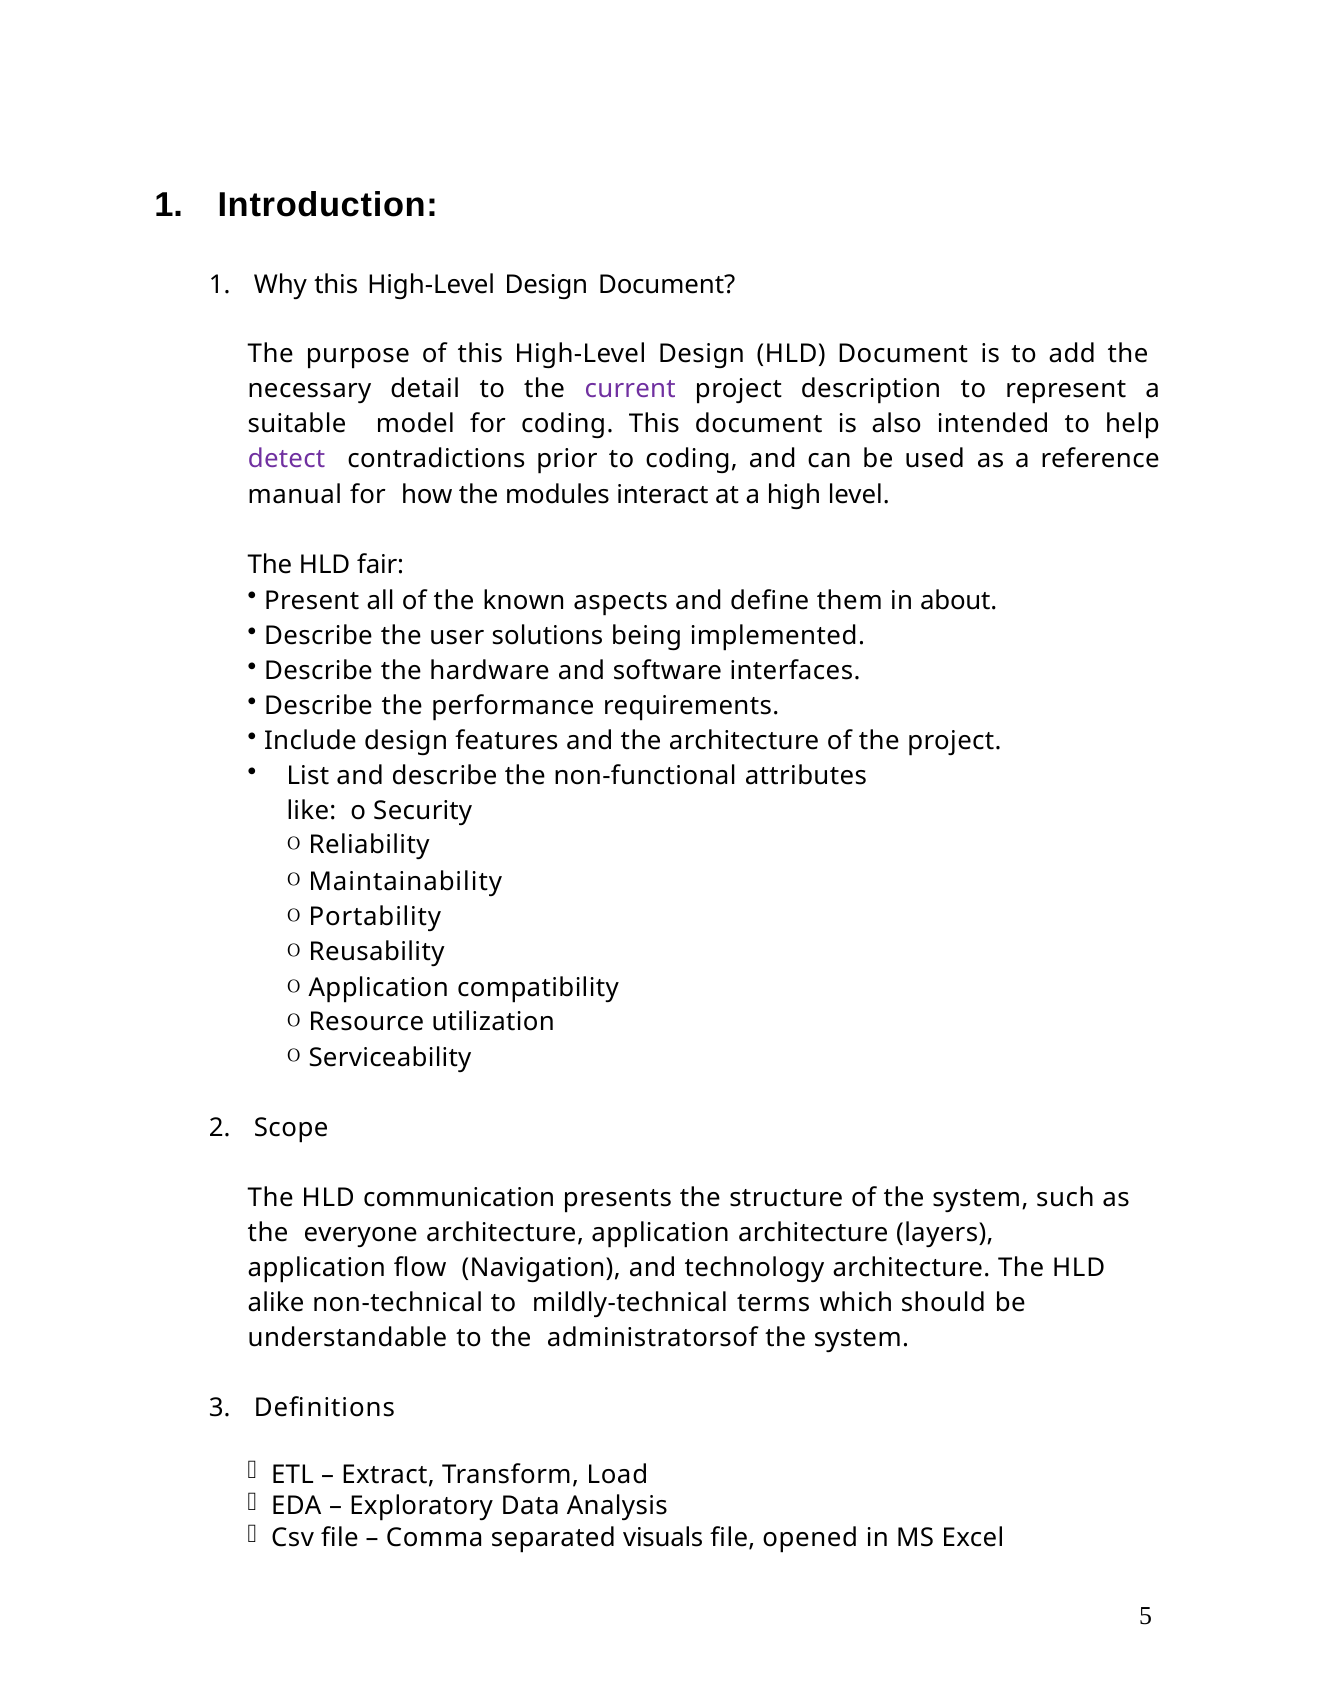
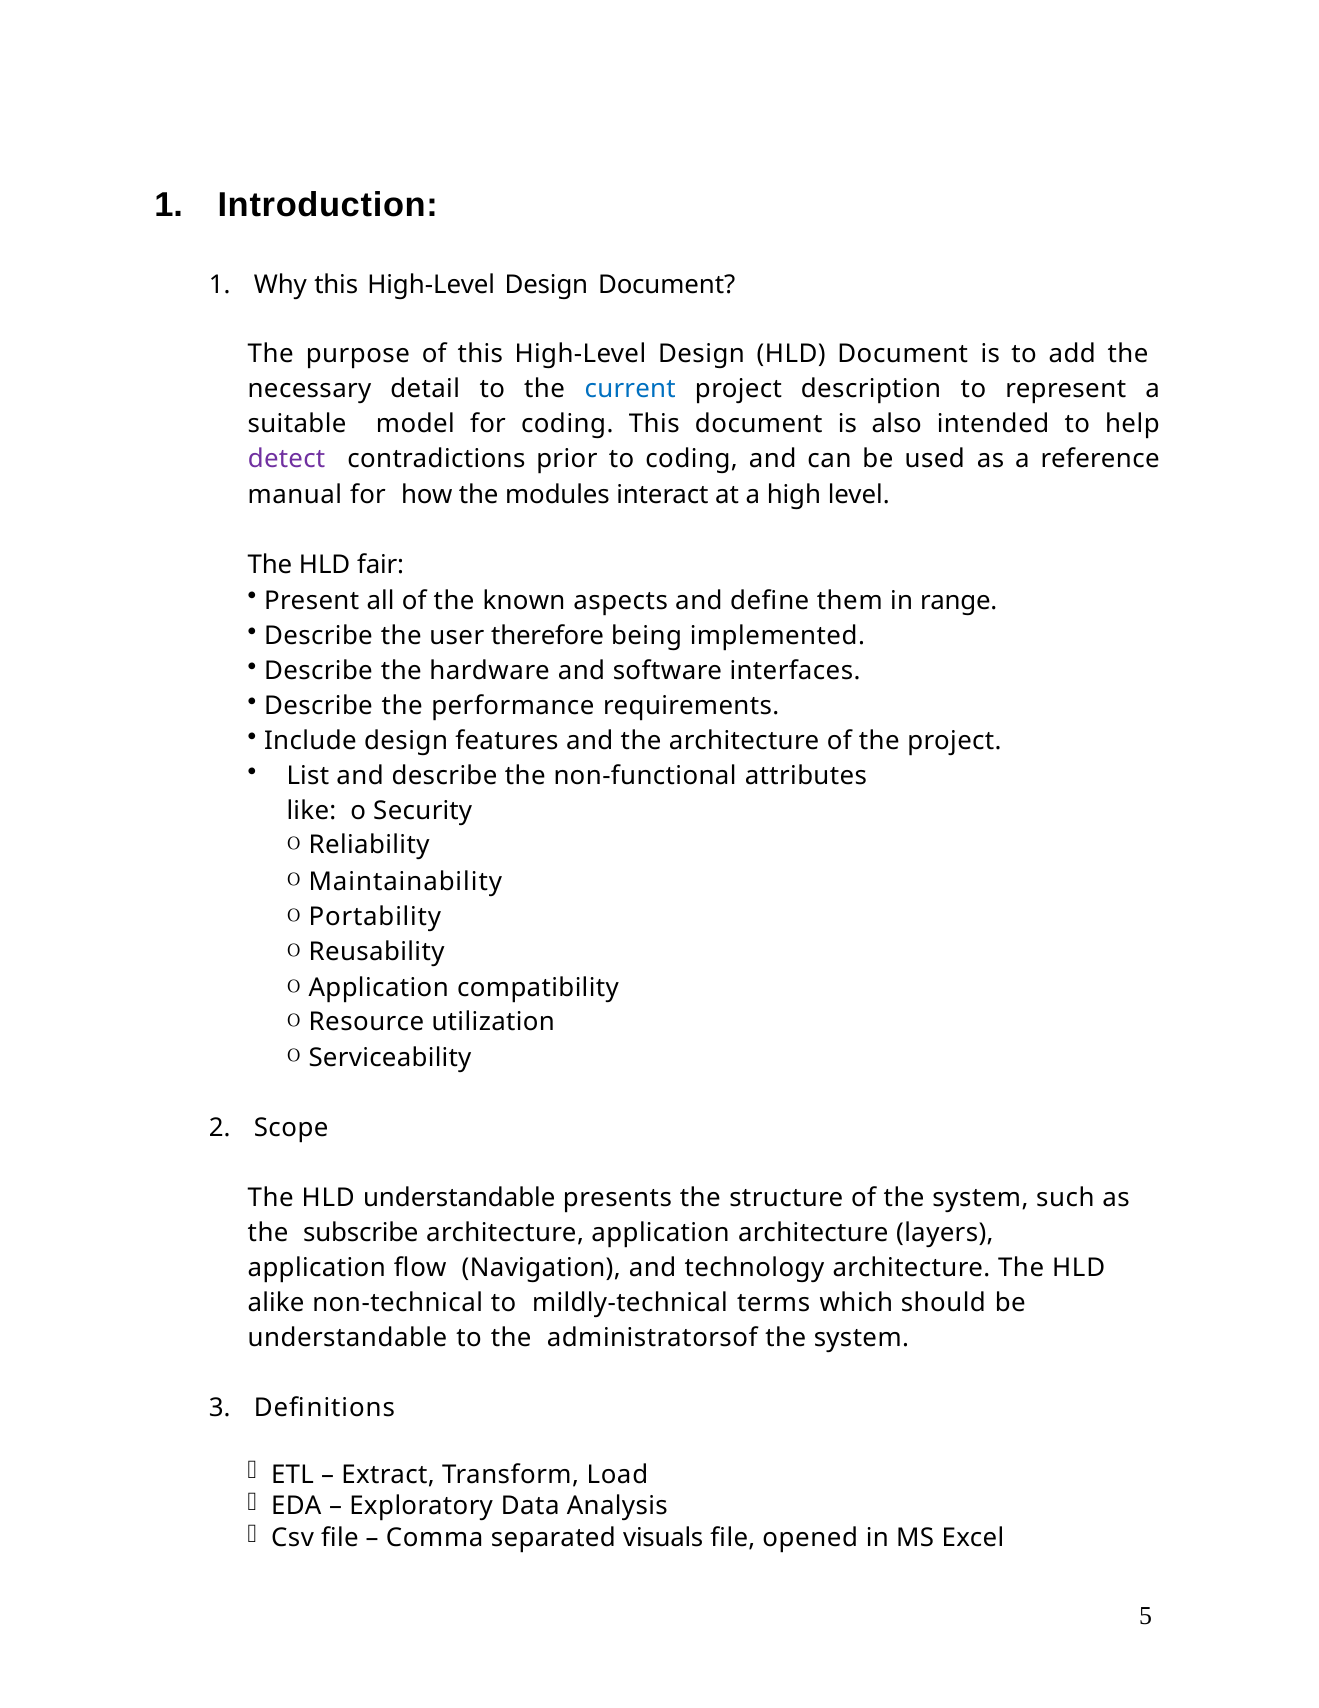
current colour: purple -> blue
about: about -> range
solutions: solutions -> therefore
HLD communication: communication -> understandable
everyone: everyone -> subscribe
